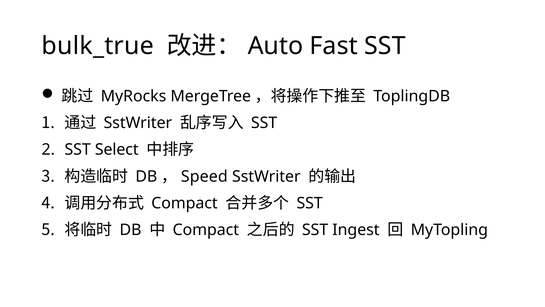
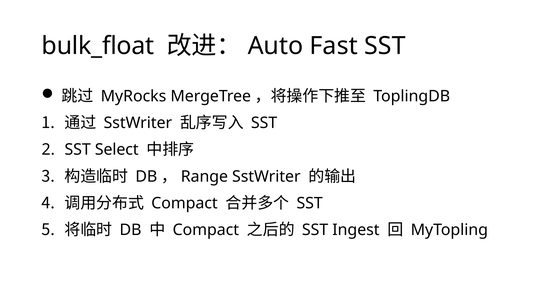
bulk_true: bulk_true -> bulk_float
Speed: Speed -> Range
